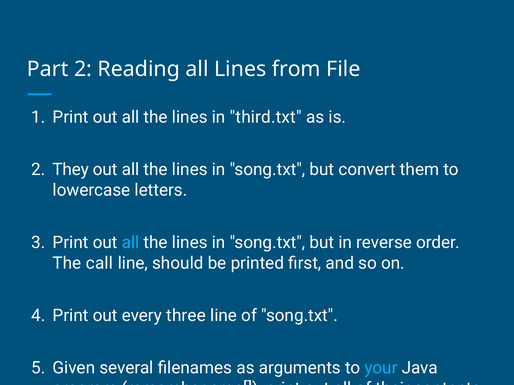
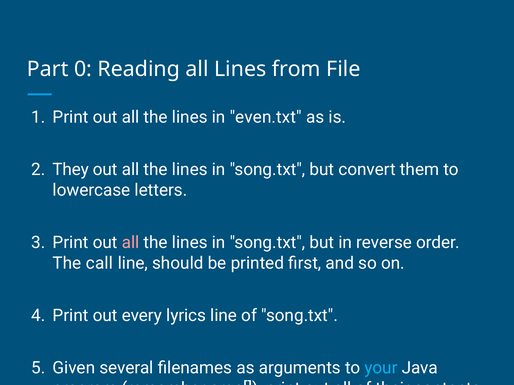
Part 2: 2 -> 0
third.txt: third.txt -> even.txt
all at (131, 243) colour: light blue -> pink
three: three -> lyrics
